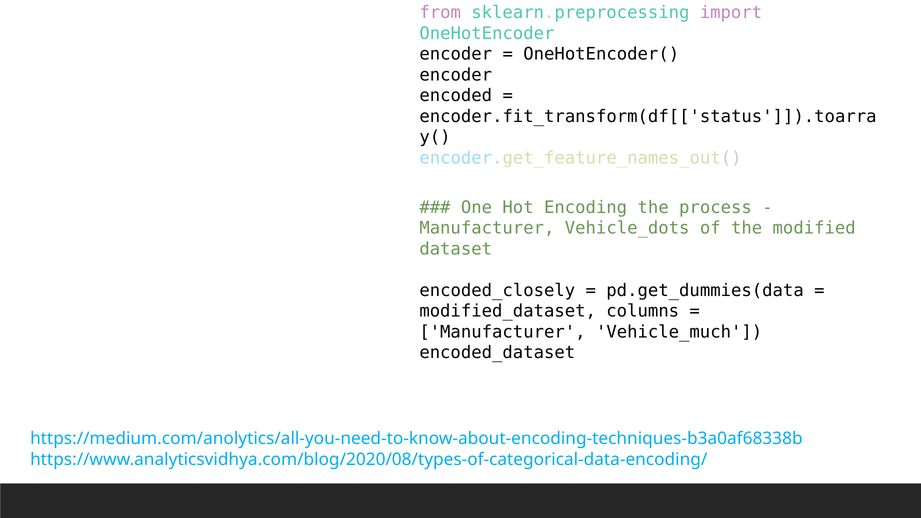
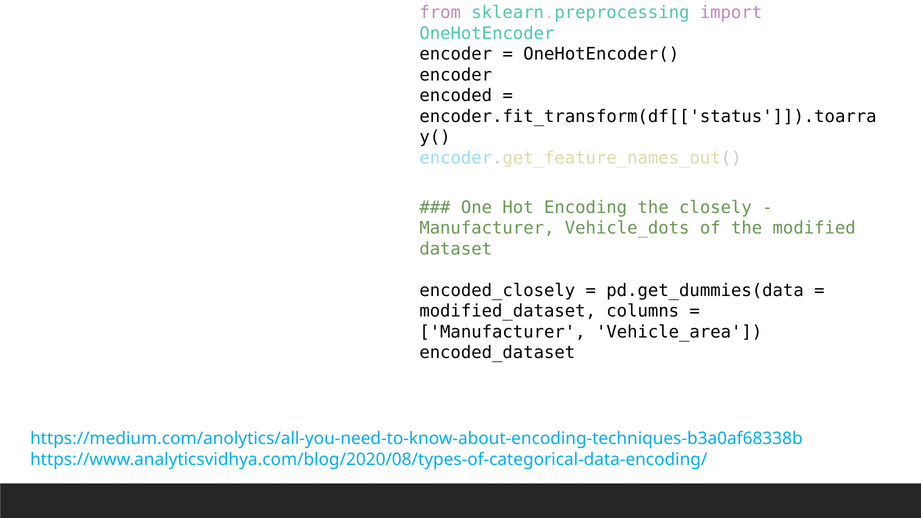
process: process -> closely
Vehicle_much: Vehicle_much -> Vehicle_area
